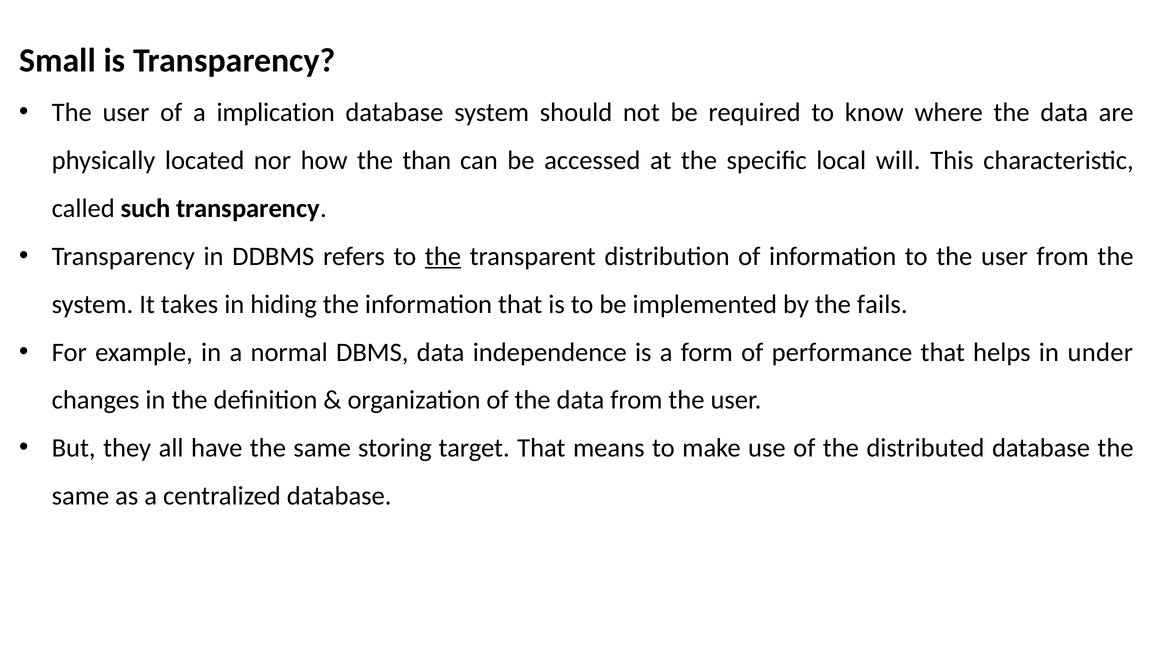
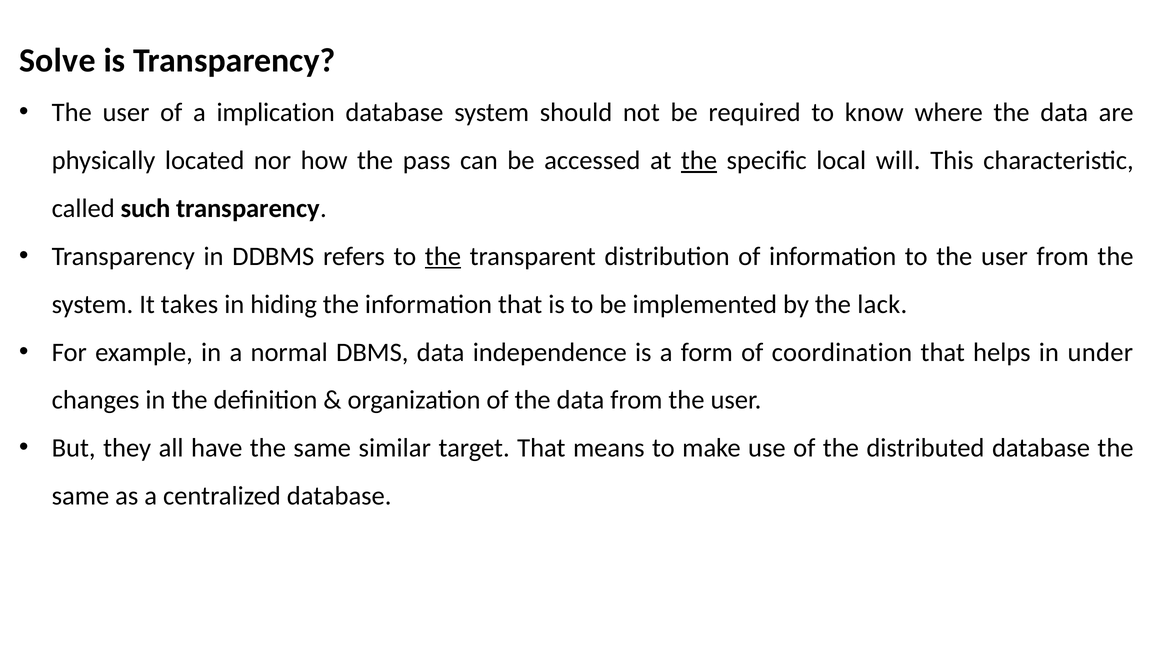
Small: Small -> Solve
than: than -> pass
the at (699, 160) underline: none -> present
fails: fails -> lack
performance: performance -> coordination
storing: storing -> similar
